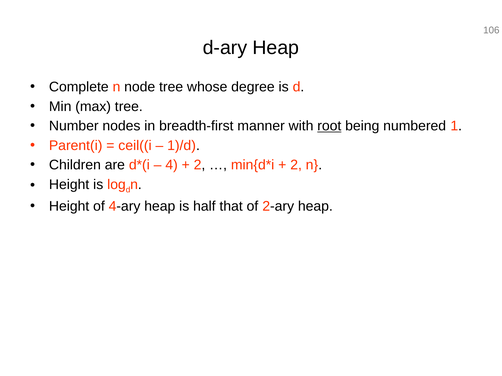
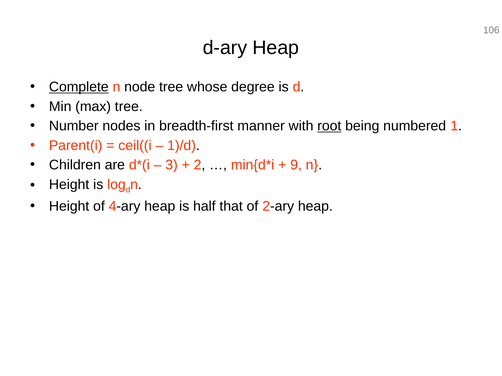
Complete underline: none -> present
4: 4 -> 3
2 at (296, 165): 2 -> 9
